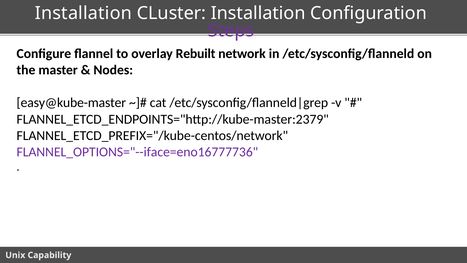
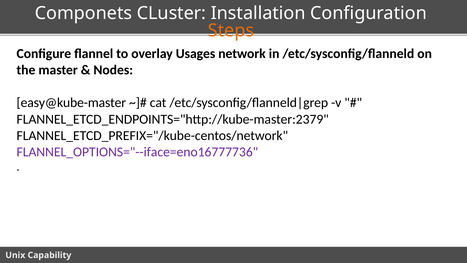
Installation at (83, 13): Installation -> Componets
Steps colour: purple -> orange
Rebuilt: Rebuilt -> Usages
